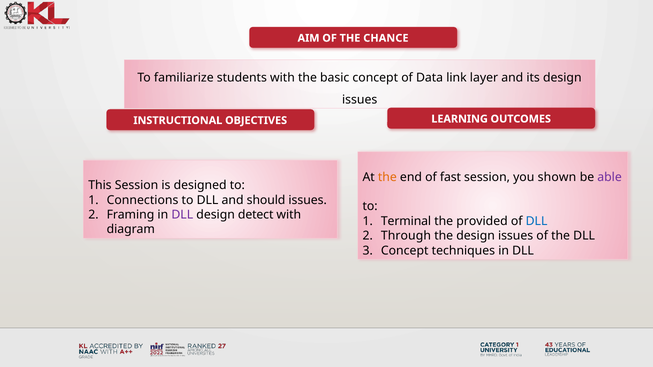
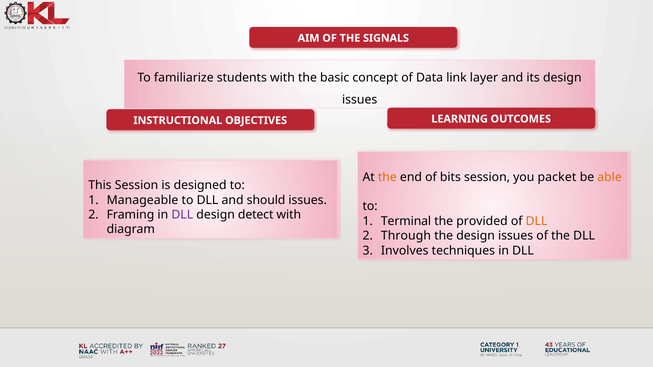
CHANCE: CHANCE -> SIGNALS
fast: fast -> bits
shown: shown -> packet
able colour: purple -> orange
Connections: Connections -> Manageable
DLL at (537, 221) colour: blue -> orange
Concept at (405, 251): Concept -> Involves
